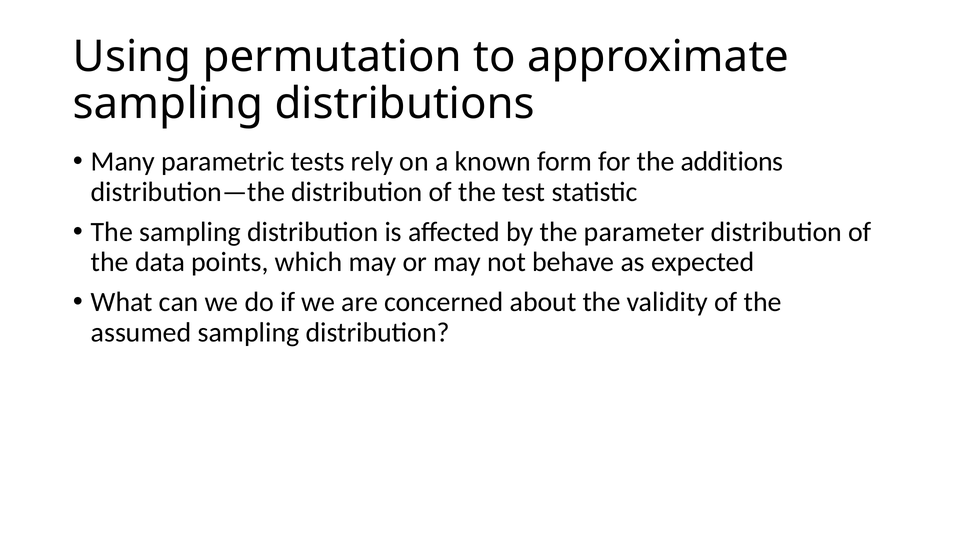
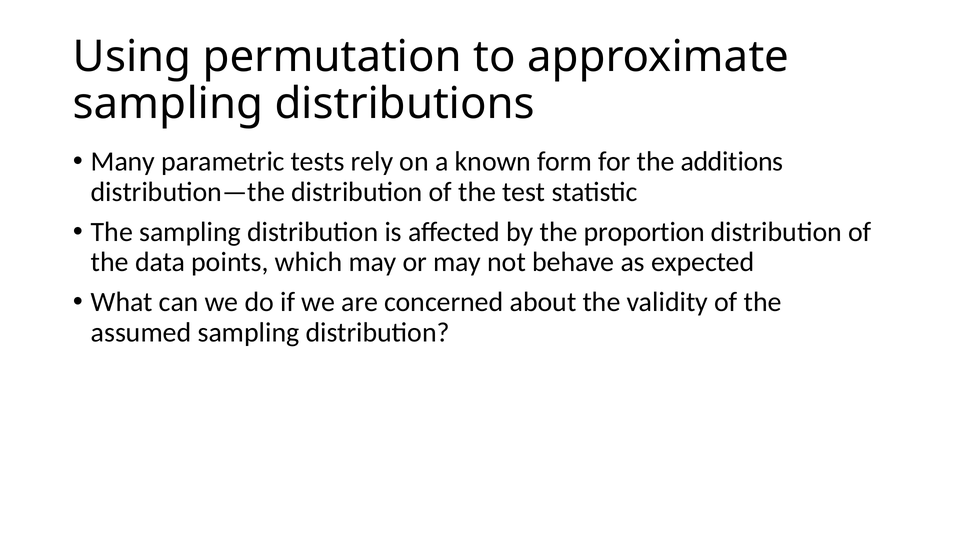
parameter: parameter -> proportion
